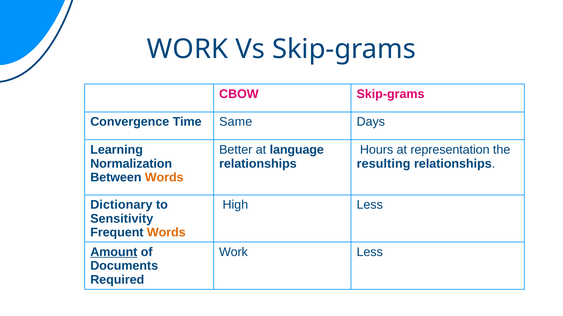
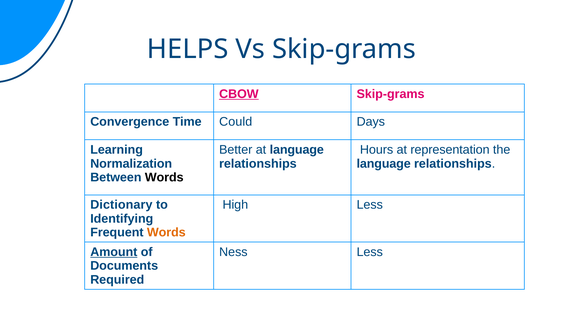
WORK at (188, 49): WORK -> HELPS
CBOW underline: none -> present
Same: Same -> Could
resulting at (384, 164): resulting -> language
Words at (164, 178) colour: orange -> black
Sensitivity: Sensitivity -> Identifying
Work at (233, 253): Work -> Ness
